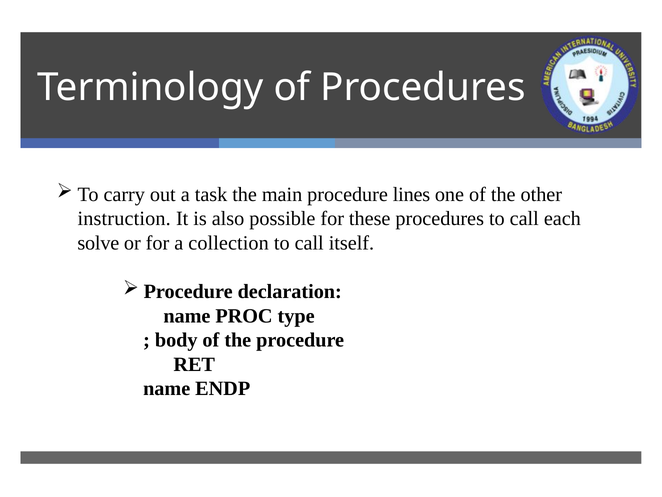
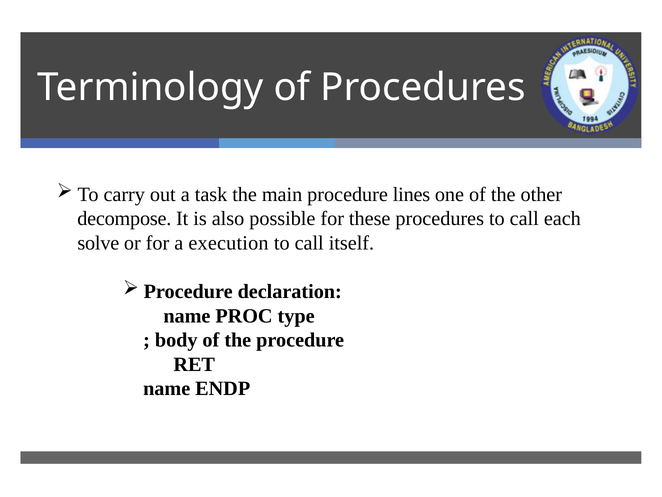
instruction: instruction -> decompose
collection: collection -> execution
